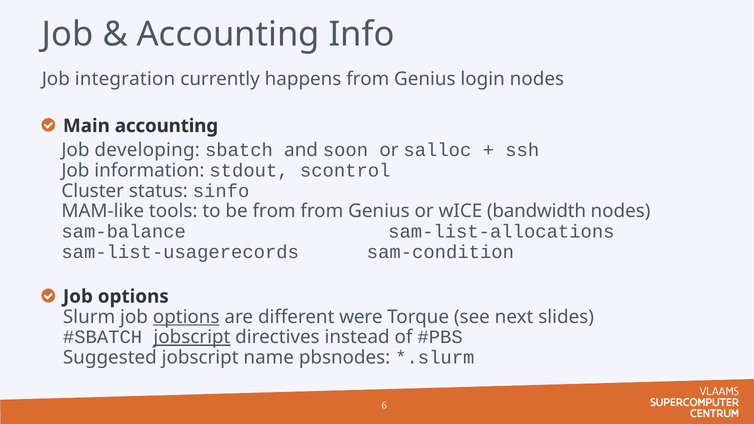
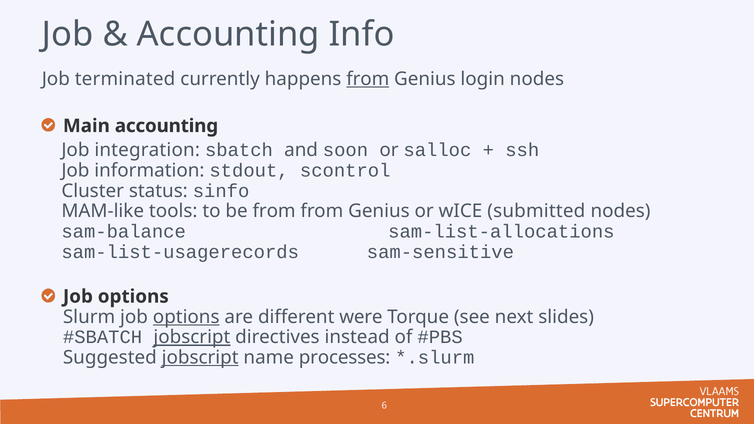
integration: integration -> terminated
from at (368, 79) underline: none -> present
developing: developing -> integration
bandwidth: bandwidth -> submitted
sam-condition: sam-condition -> sam-sensitive
jobscript at (200, 358) underline: none -> present
pbsnodes: pbsnodes -> processes
